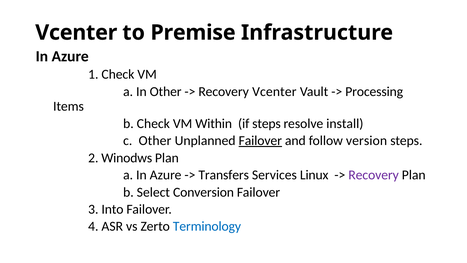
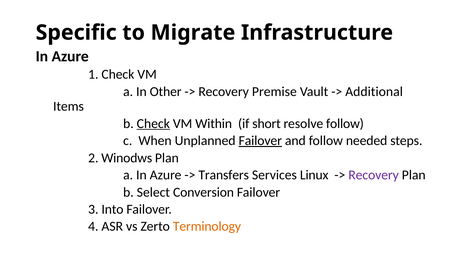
Vcenter at (76, 33): Vcenter -> Specific
Premise: Premise -> Migrate
Recovery Vcenter: Vcenter -> Premise
Processing: Processing -> Additional
Check at (153, 123) underline: none -> present
if steps: steps -> short
resolve install: install -> follow
c Other: Other -> When
version: version -> needed
Terminology colour: blue -> orange
